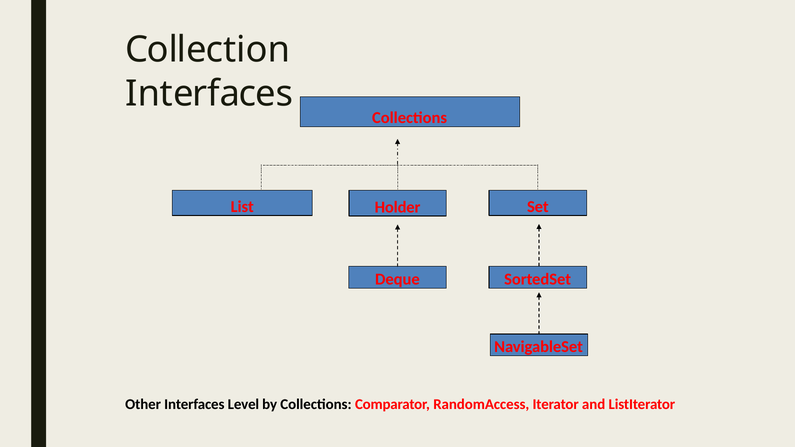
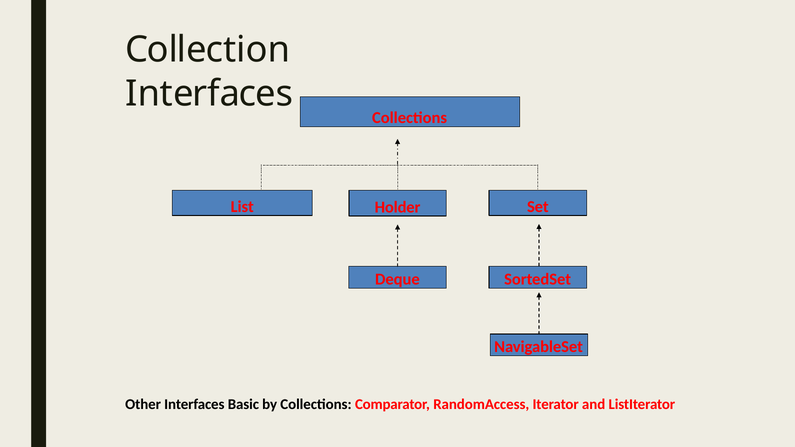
Level: Level -> Basic
